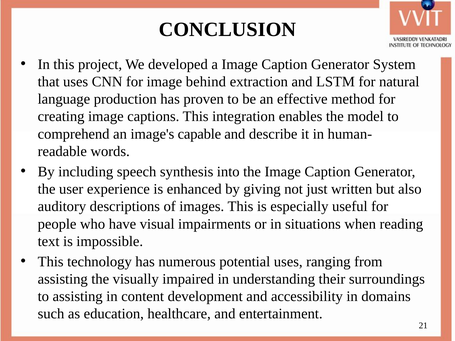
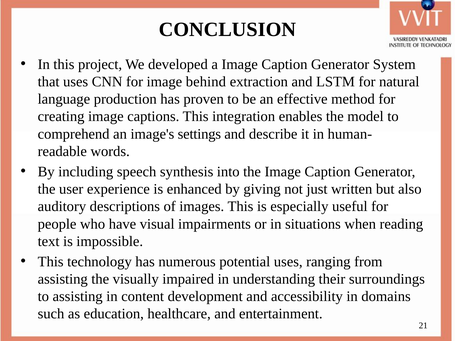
capable: capable -> settings
